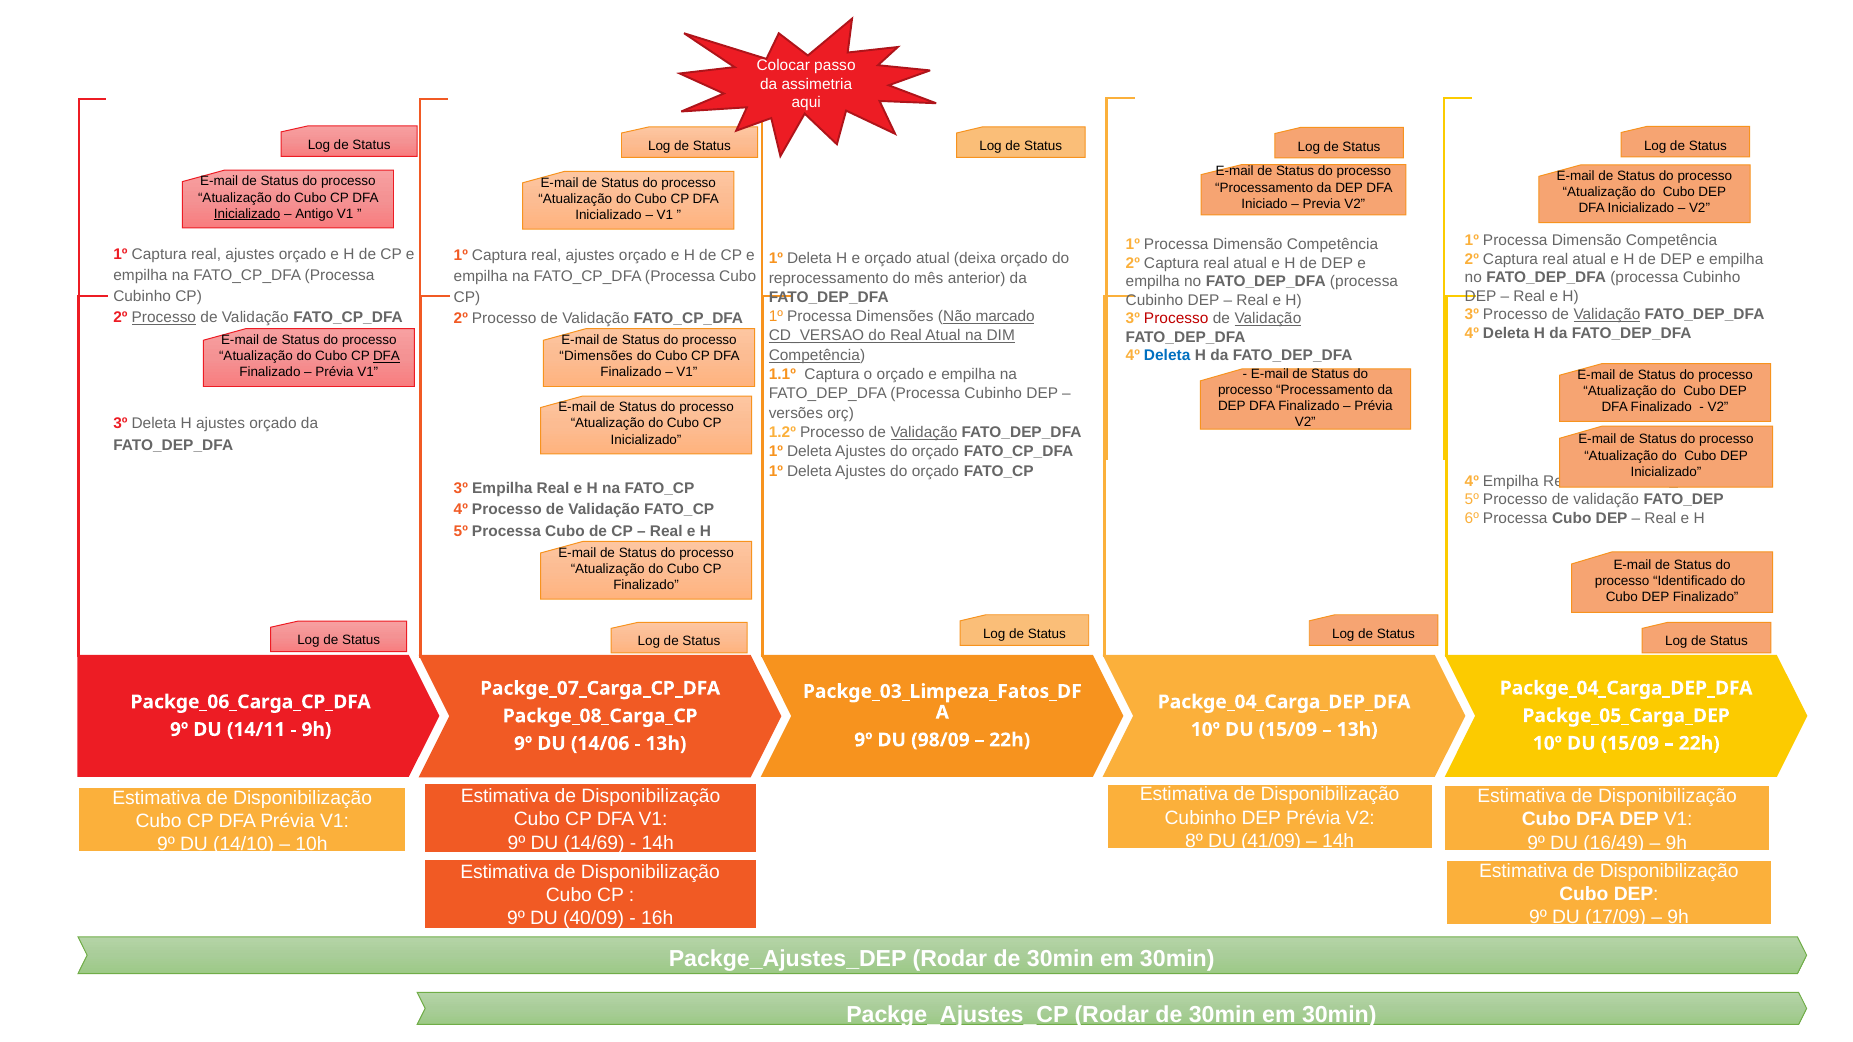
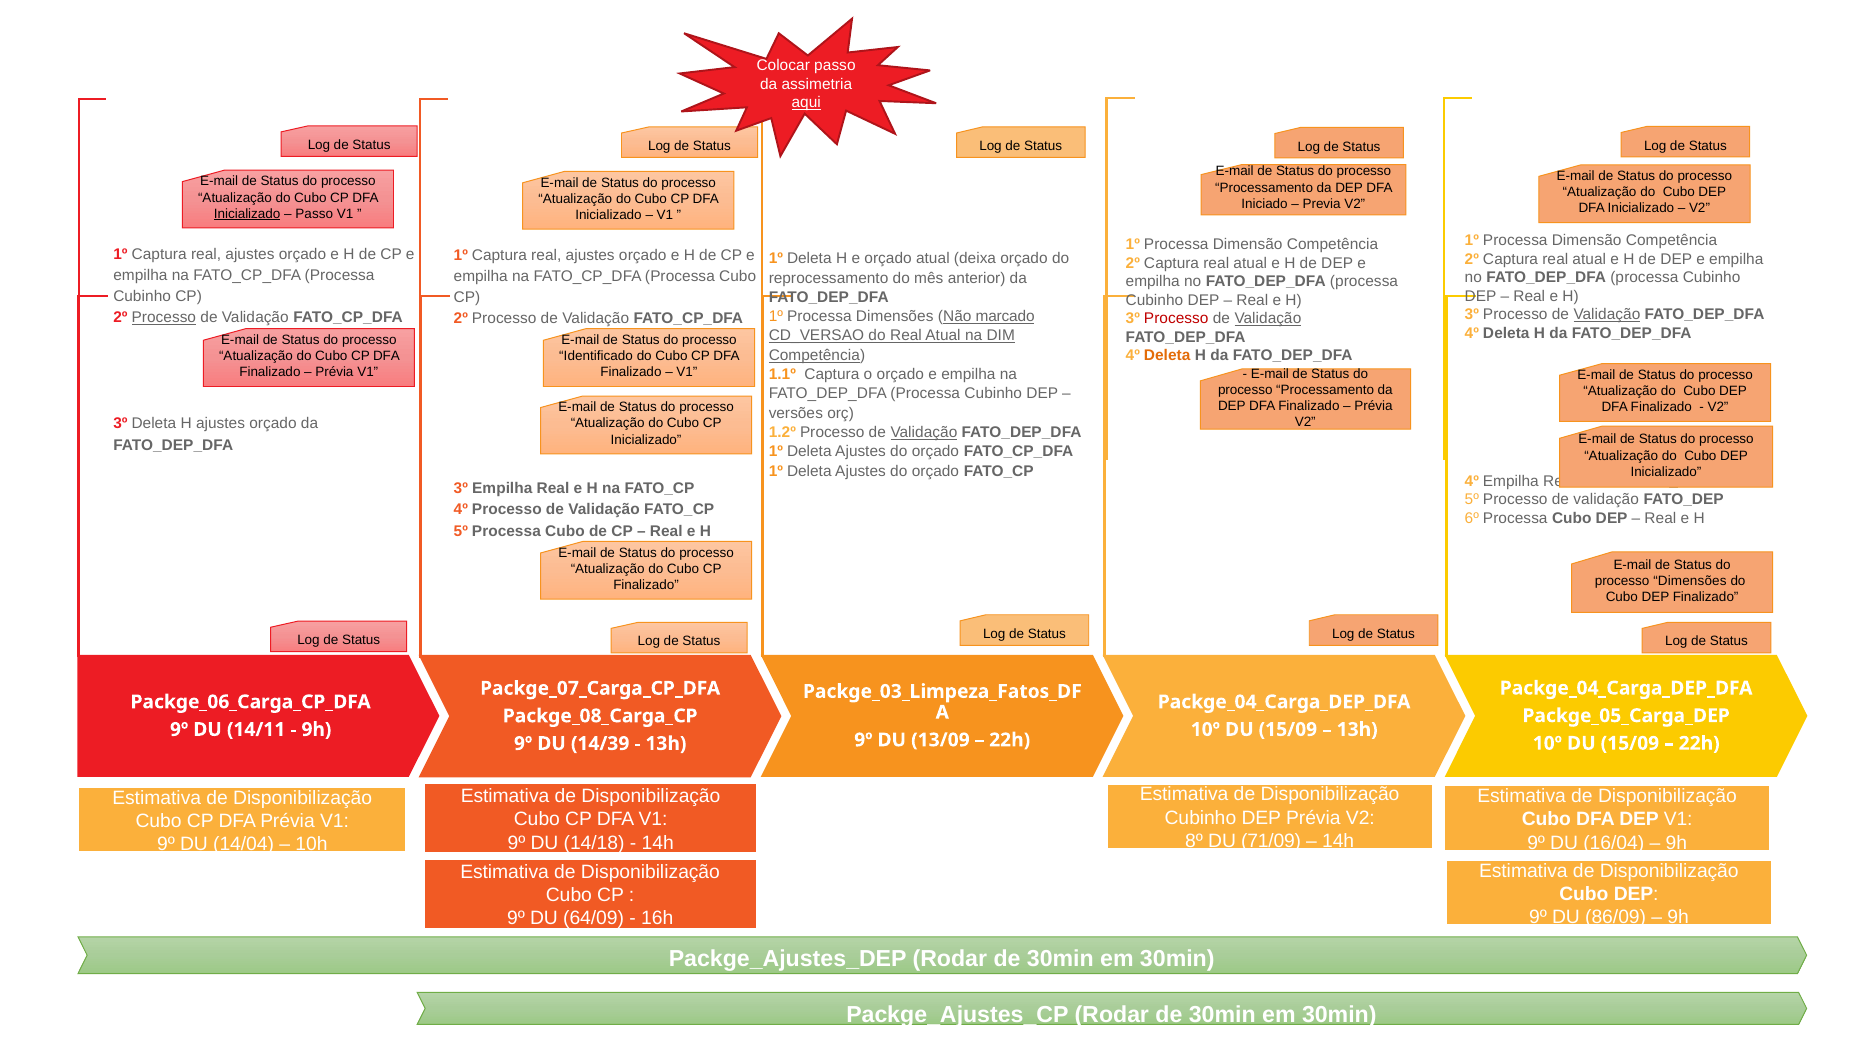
aqui underline: none -> present
Antigo at (314, 214): Antigo -> Passo
Deleta at (1167, 356) colour: blue -> orange
DFA at (386, 356) underline: present -> none
Dimensões at (596, 356): Dimensões -> Identificado
processo Identificado: Identificado -> Dimensões
98/09: 98/09 -> 13/09
14/06: 14/06 -> 14/39
41/09: 41/09 -> 71/09
14/69: 14/69 -> 14/18
16/49: 16/49 -> 16/04
14/10: 14/10 -> 14/04
17/09: 17/09 -> 86/09
40/09: 40/09 -> 64/09
